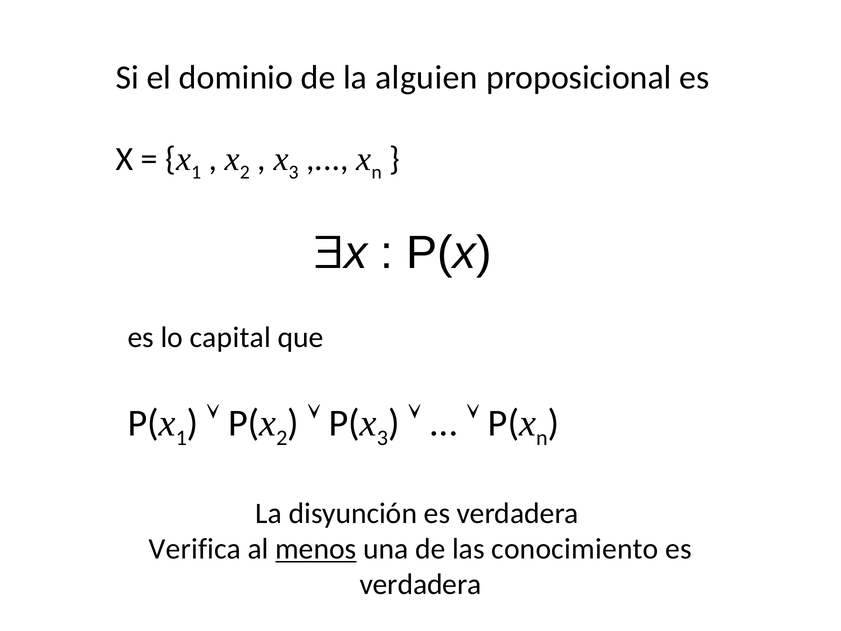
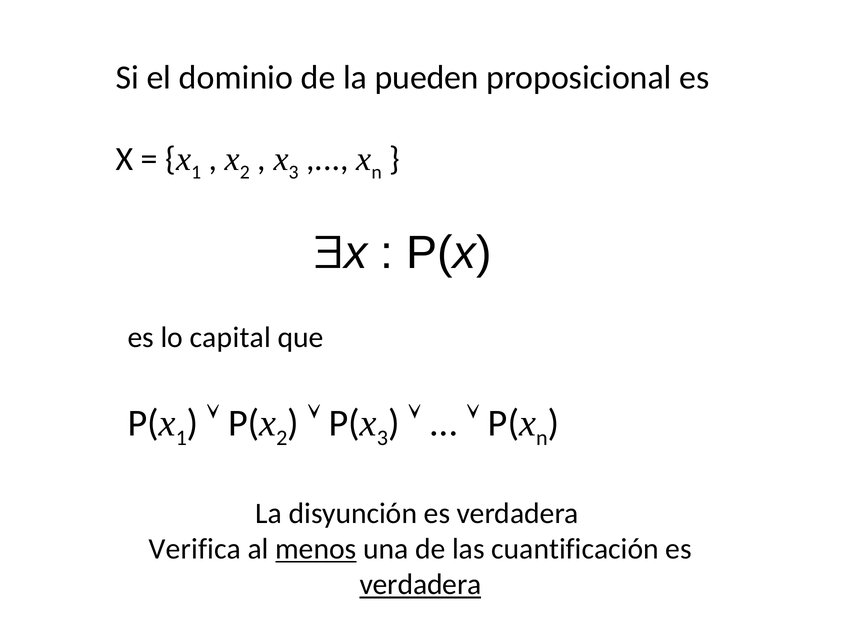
alguien: alguien -> pueden
conocimiento: conocimiento -> cuantificación
verdadera at (421, 584) underline: none -> present
